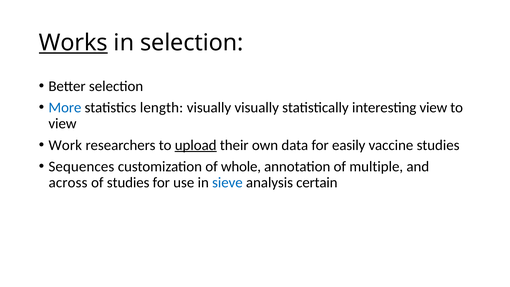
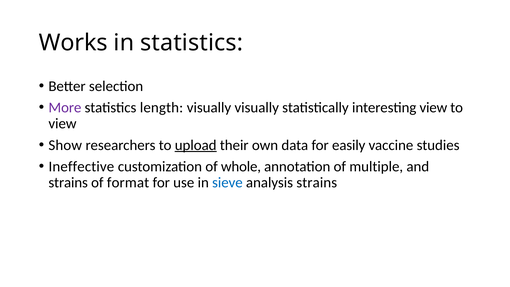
Works underline: present -> none
in selection: selection -> statistics
More colour: blue -> purple
Work: Work -> Show
Sequences: Sequences -> Ineffective
across at (68, 183): across -> strains
of studies: studies -> format
analysis certain: certain -> strains
